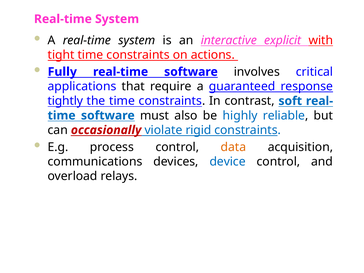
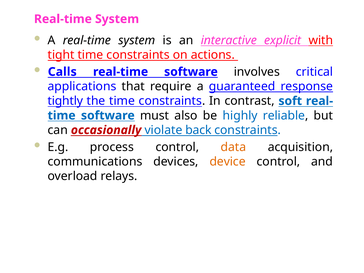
Fully: Fully -> Calls
rigid: rigid -> back
device colour: blue -> orange
